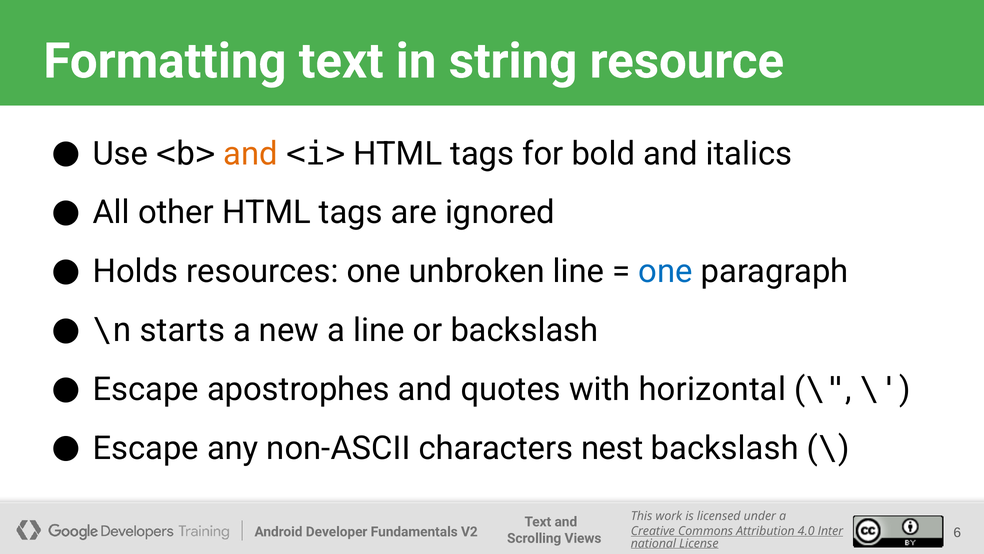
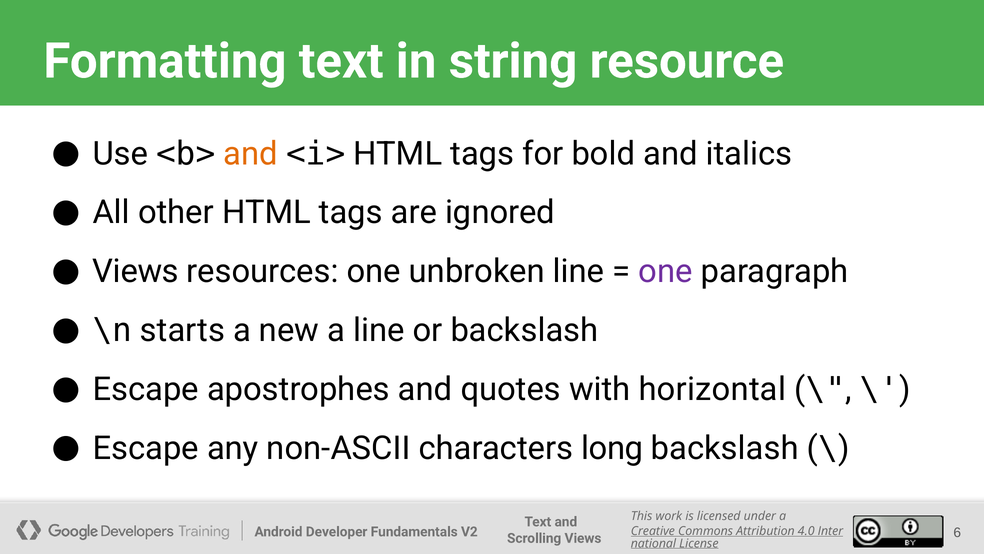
Holds at (135, 271): Holds -> Views
one at (666, 271) colour: blue -> purple
nest: nest -> long
